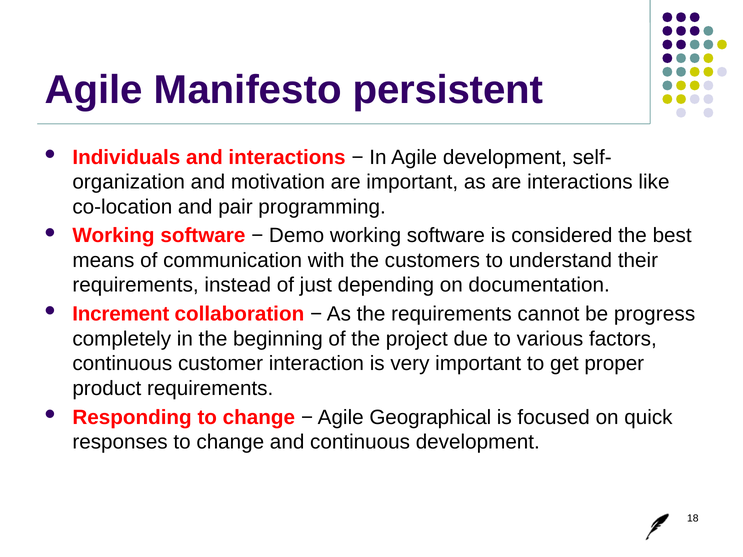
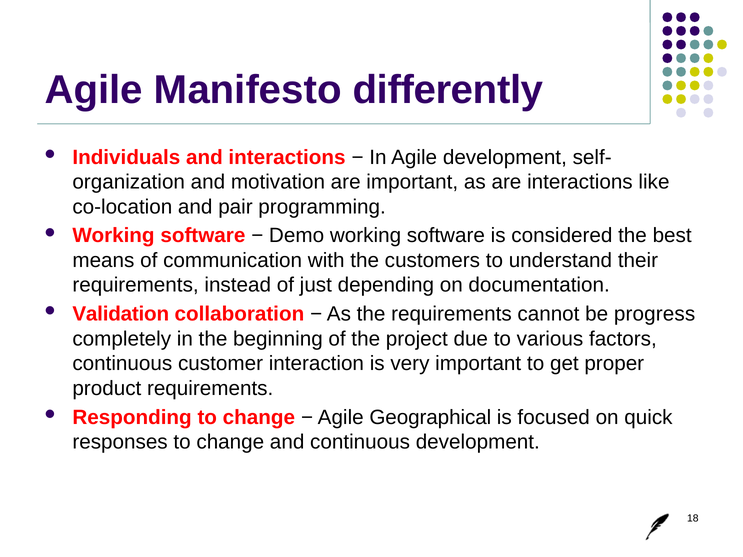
persistent: persistent -> differently
Increment: Increment -> Validation
